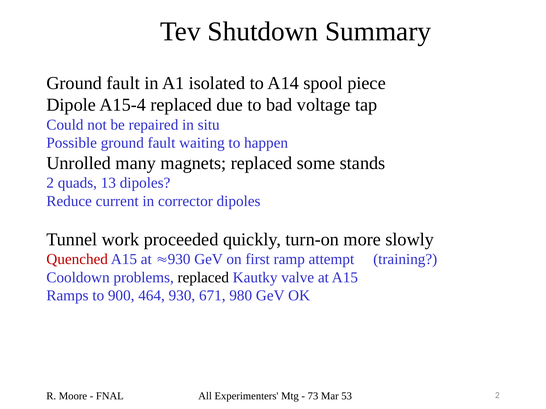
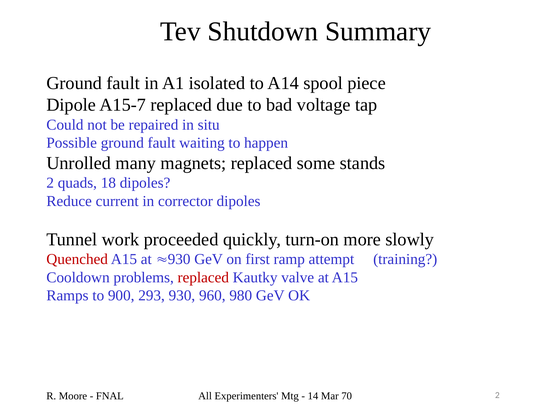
A15-4: A15-4 -> A15-7
13: 13 -> 18
replaced at (203, 278) colour: black -> red
464: 464 -> 293
671: 671 -> 960
73: 73 -> 14
53: 53 -> 70
